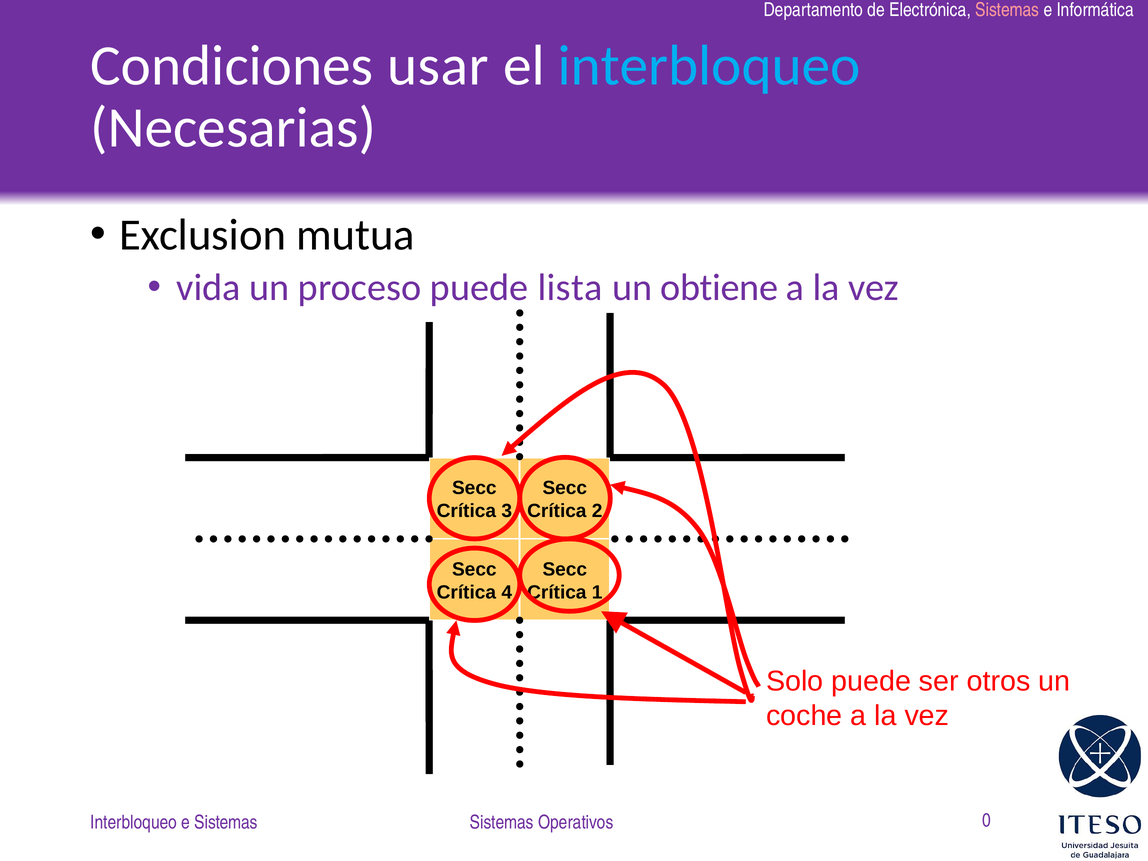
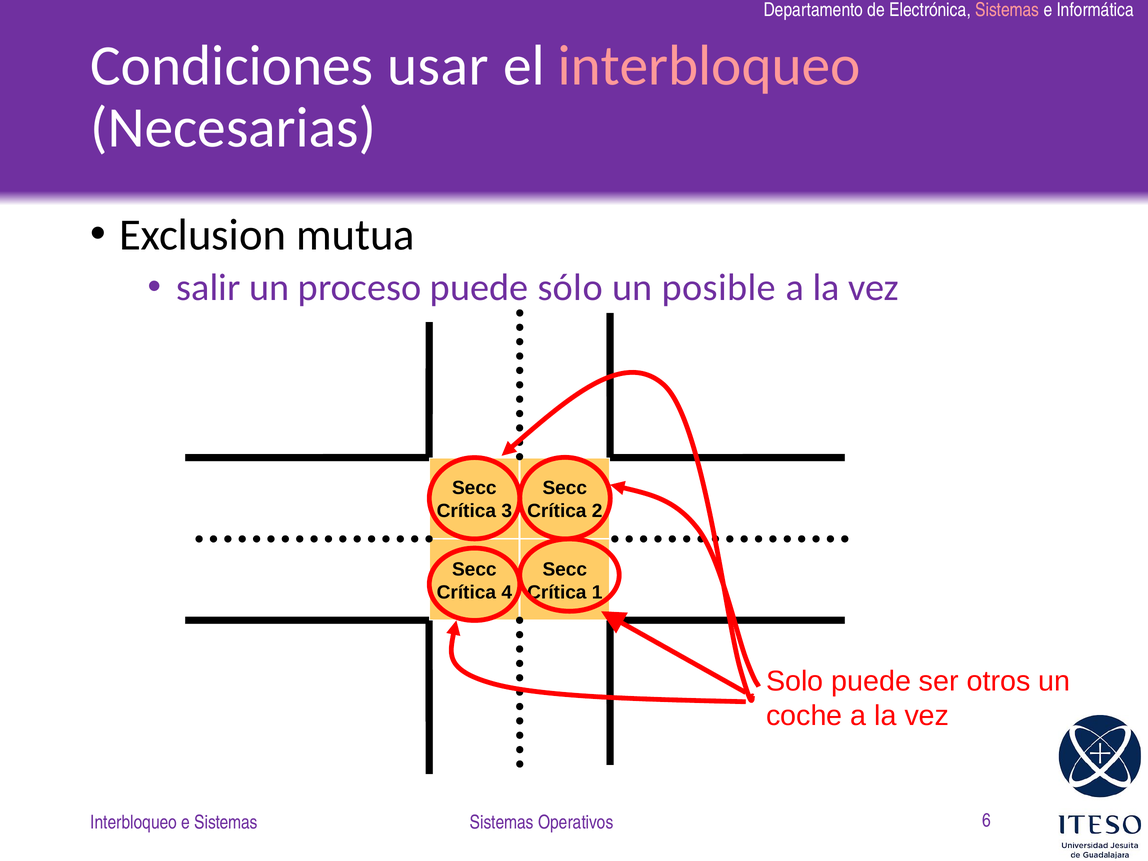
interbloqueo at (709, 66) colour: light blue -> pink
vida: vida -> salir
lista: lista -> sólo
obtiene: obtiene -> posible
0: 0 -> 6
